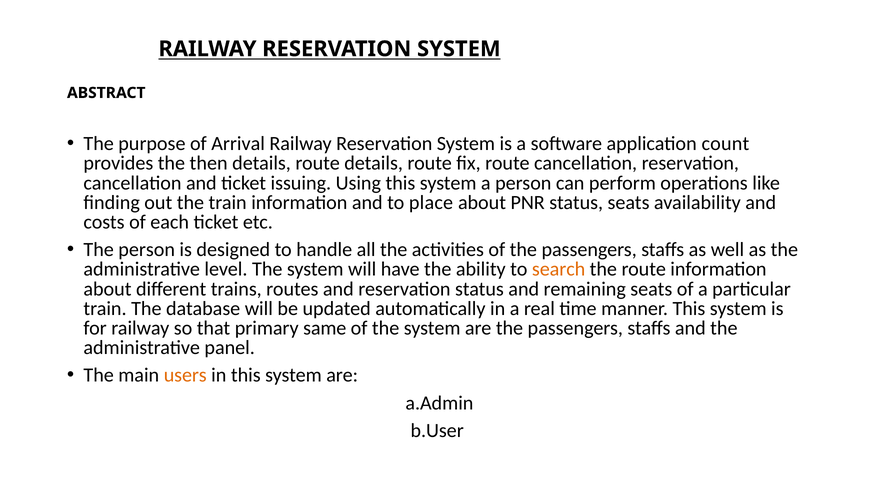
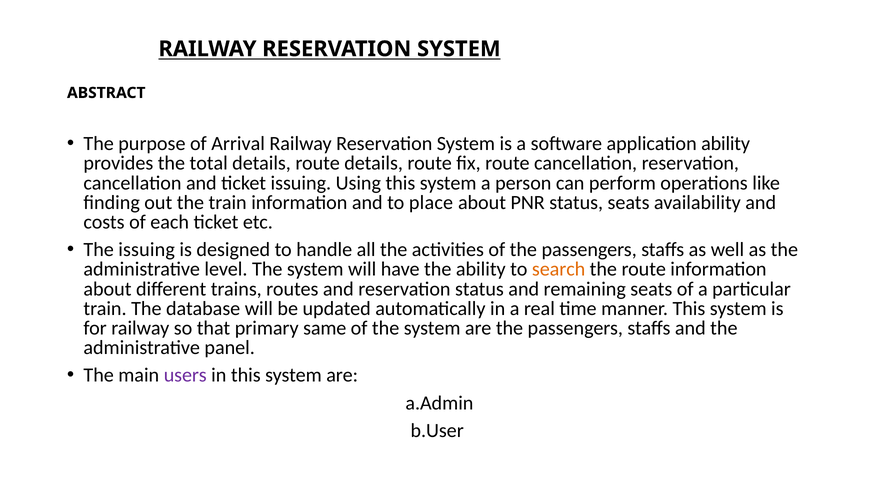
application count: count -> ability
then: then -> total
The person: person -> issuing
users colour: orange -> purple
